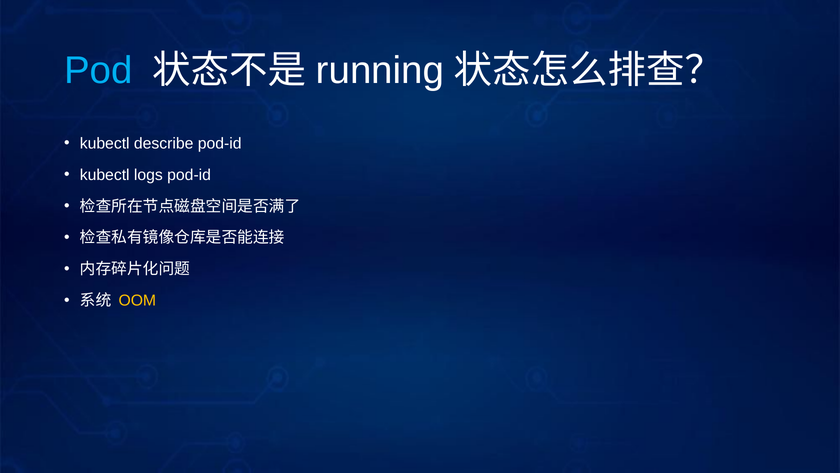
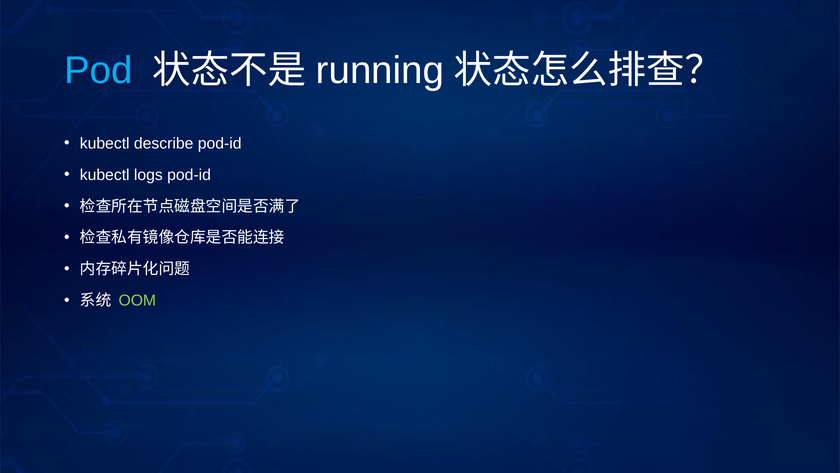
OOM colour: yellow -> light green
